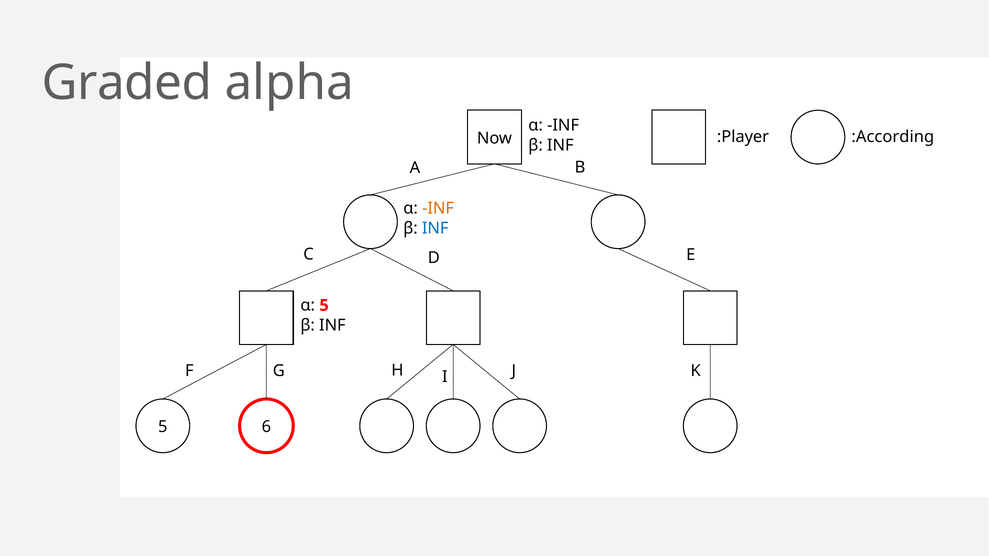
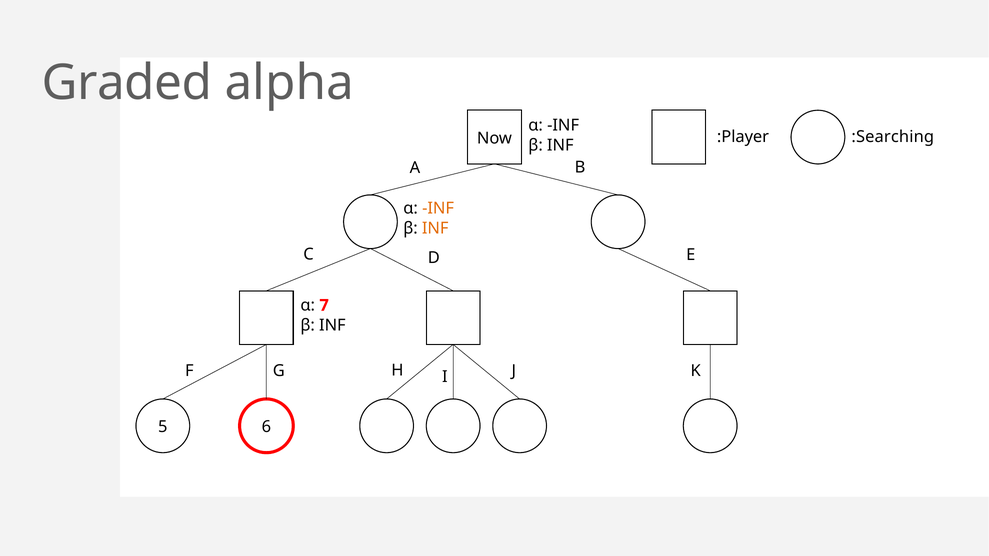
:According: :According -> :Searching
INF at (435, 228) colour: blue -> orange
α 5: 5 -> 7
